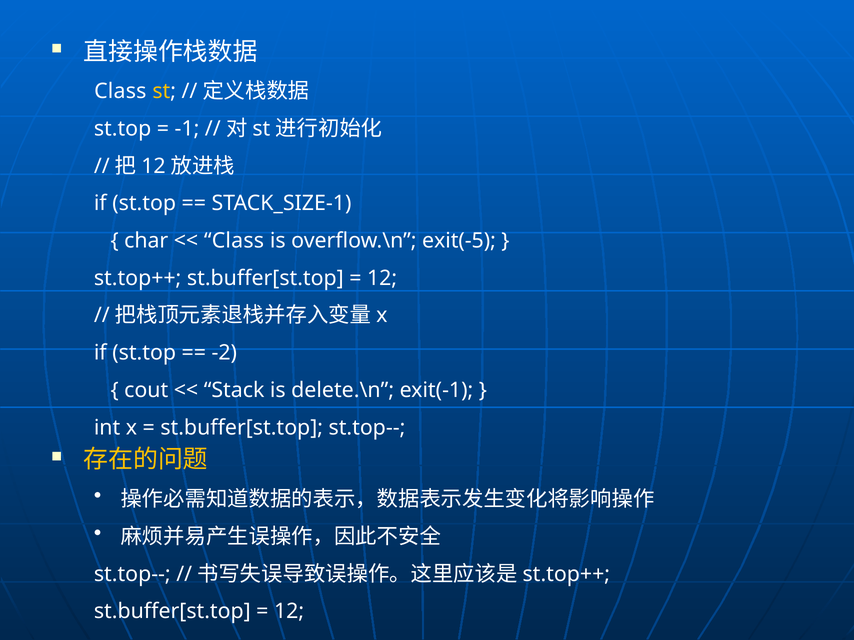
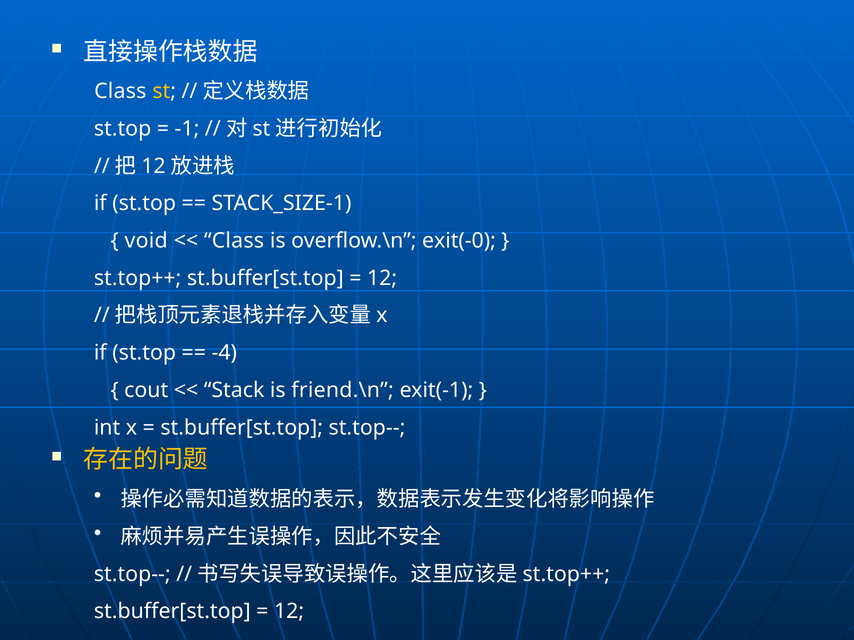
char: char -> void
exit(-5: exit(-5 -> exit(-0
-2: -2 -> -4
delete.\n: delete.\n -> friend.\n
